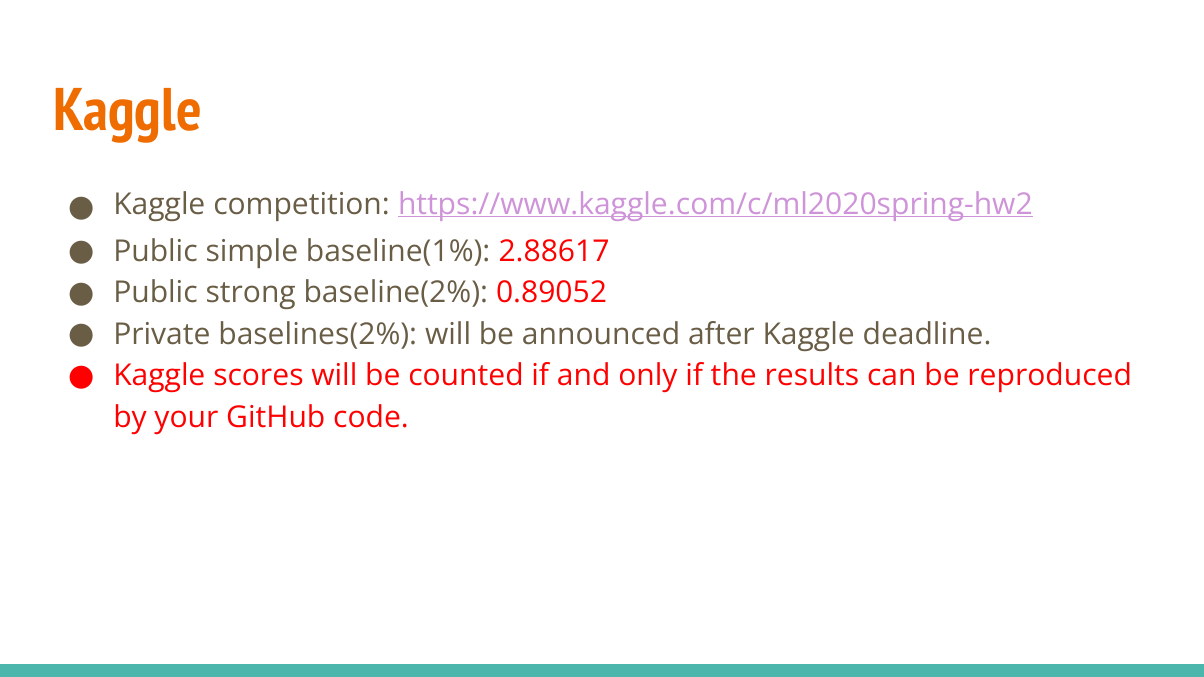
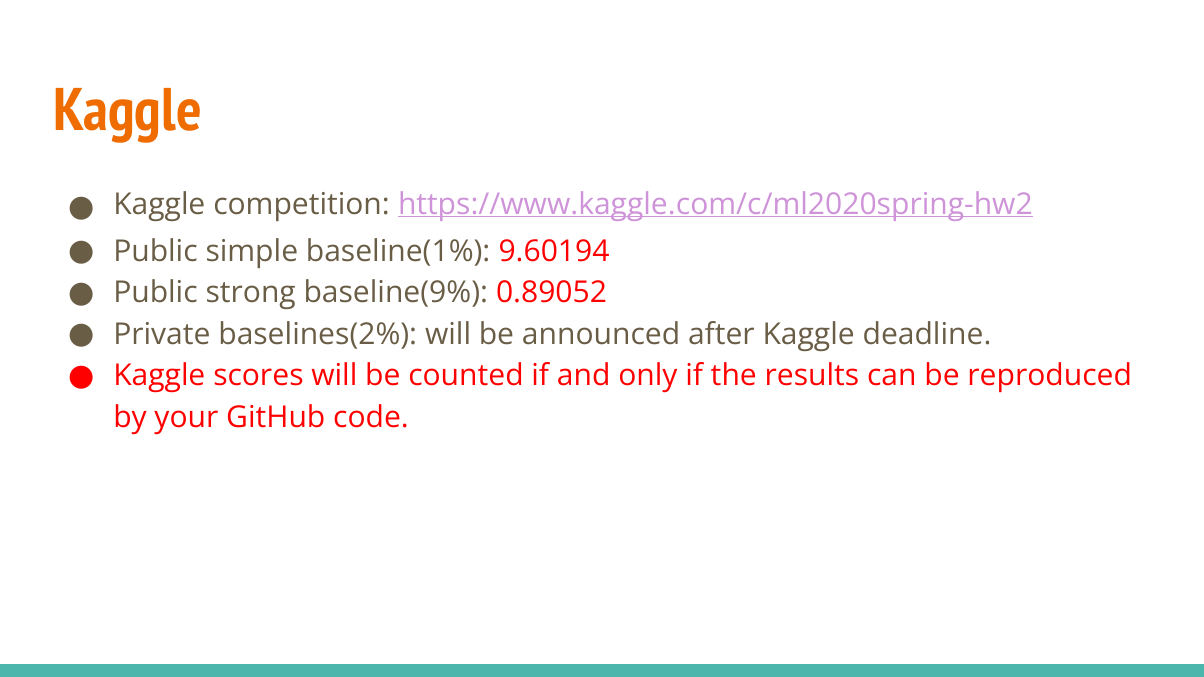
2.88617: 2.88617 -> 9.60194
baseline(2%: baseline(2% -> baseline(9%
